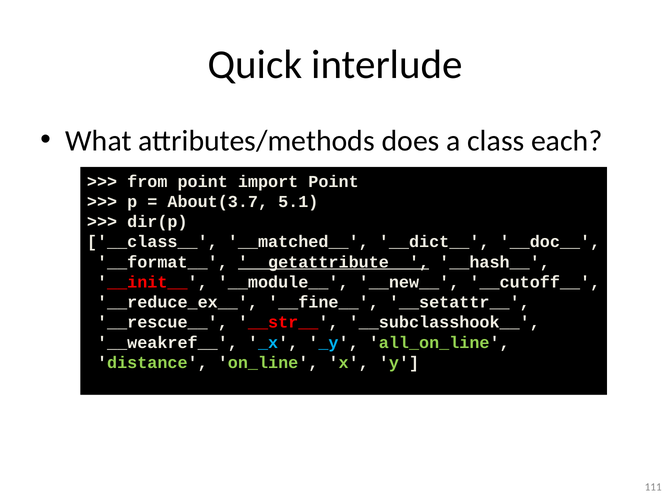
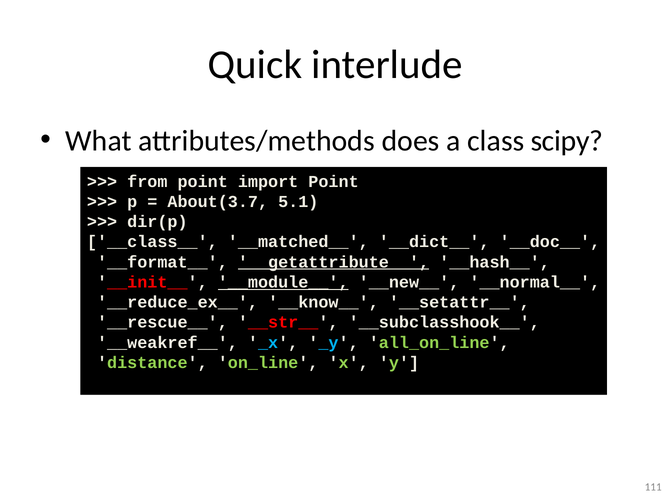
each: each -> scipy
__module__ underline: none -> present
__cutoff__: __cutoff__ -> __normal__
__fine__: __fine__ -> __know__
